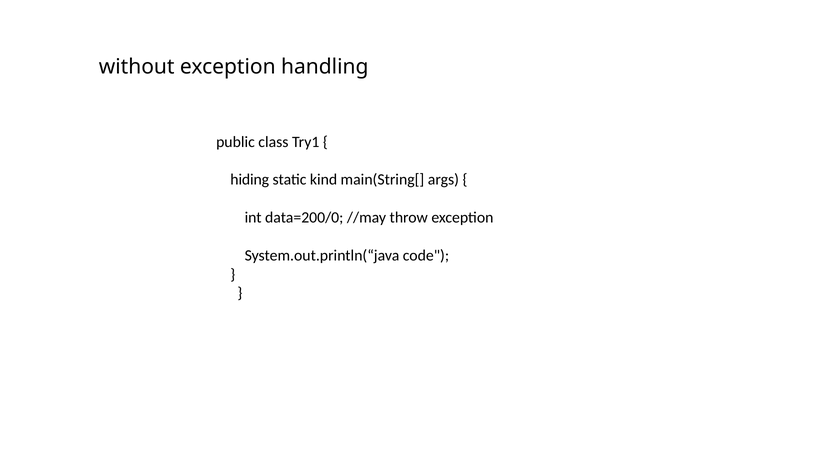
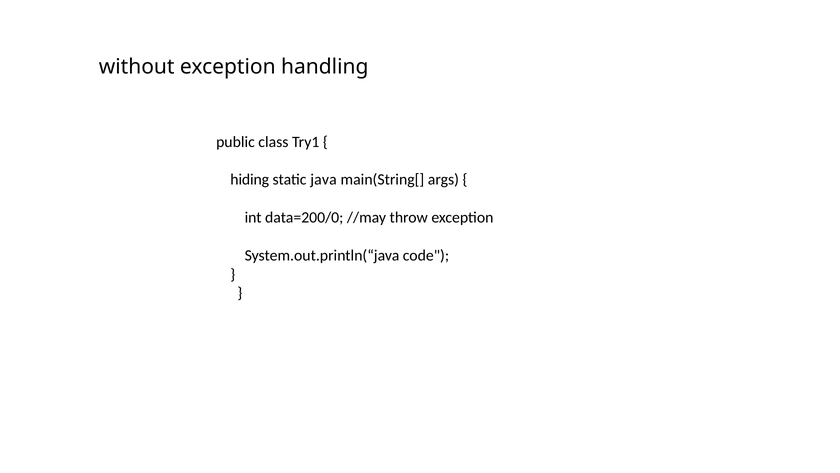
kind: kind -> java
